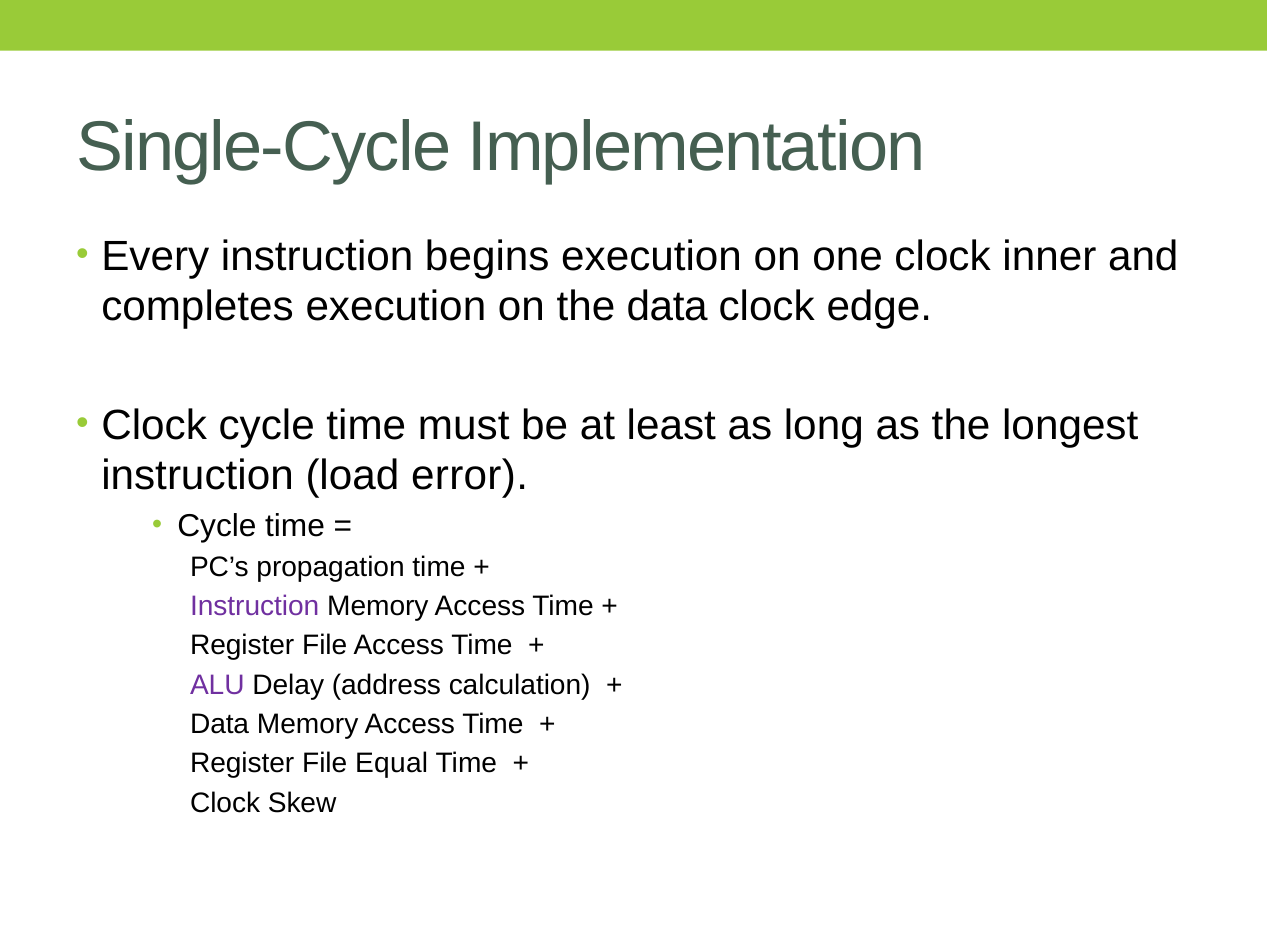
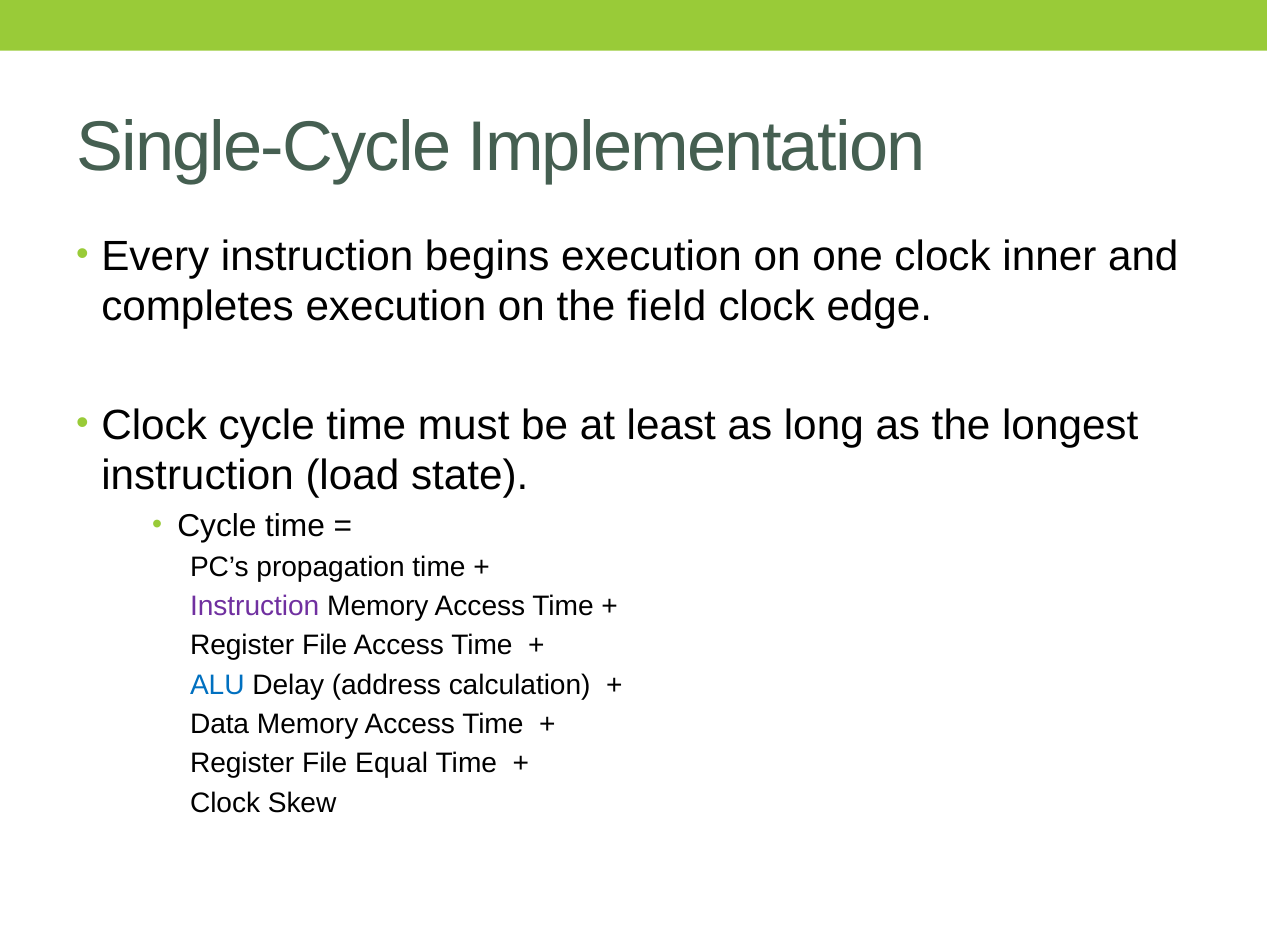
the data: data -> field
error: error -> state
ALU colour: purple -> blue
